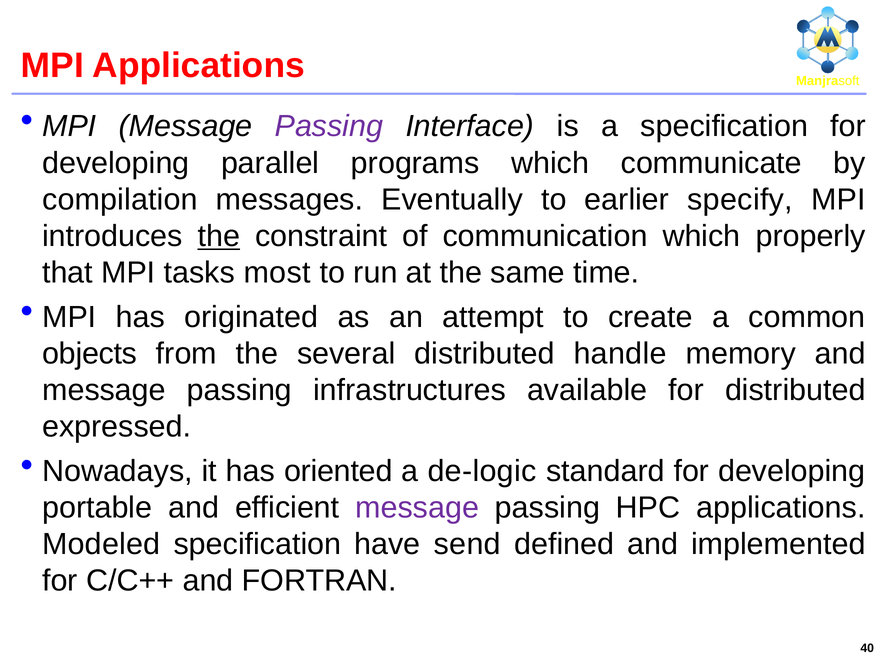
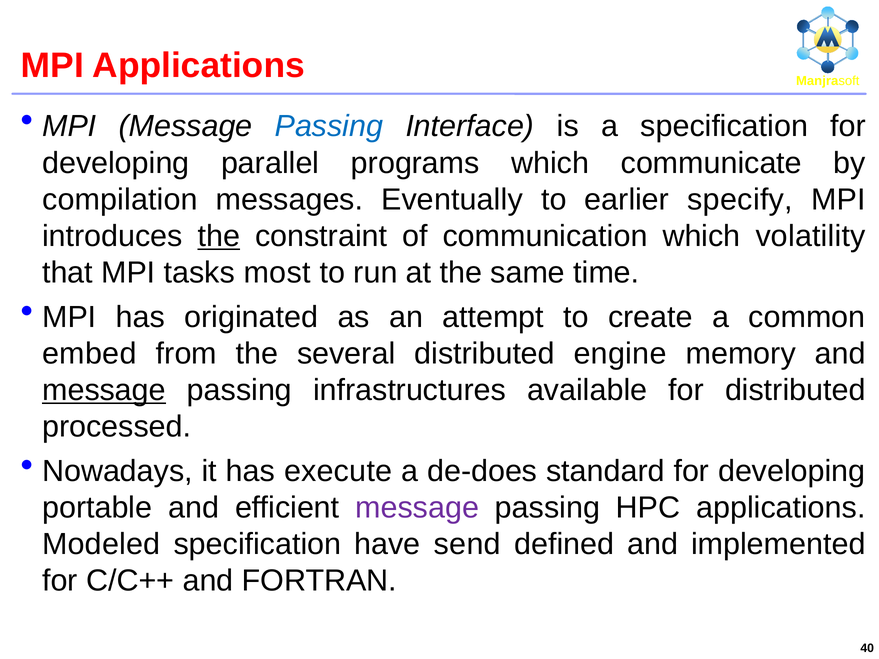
Passing at (329, 126) colour: purple -> blue
properly: properly -> volatility
objects: objects -> embed
handle: handle -> engine
message at (104, 390) underline: none -> present
expressed: expressed -> processed
oriented: oriented -> execute
de-logic: de-logic -> de-does
